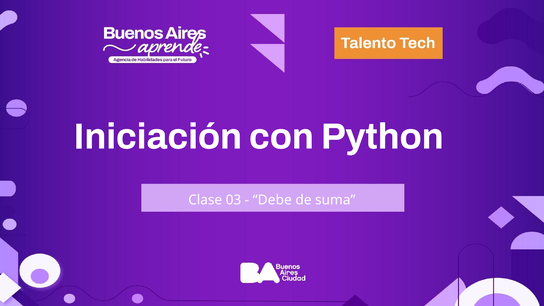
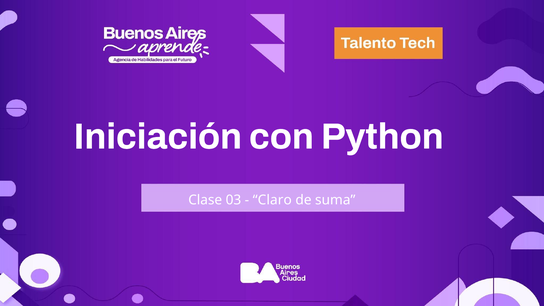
Debe: Debe -> Claro
